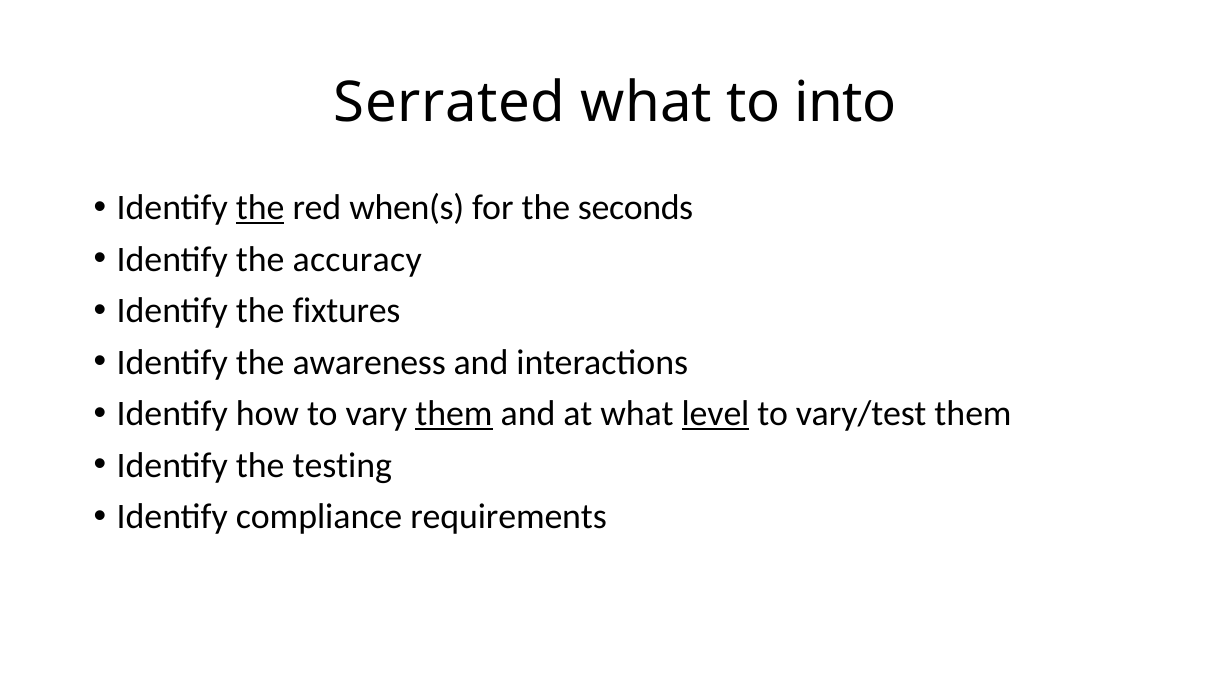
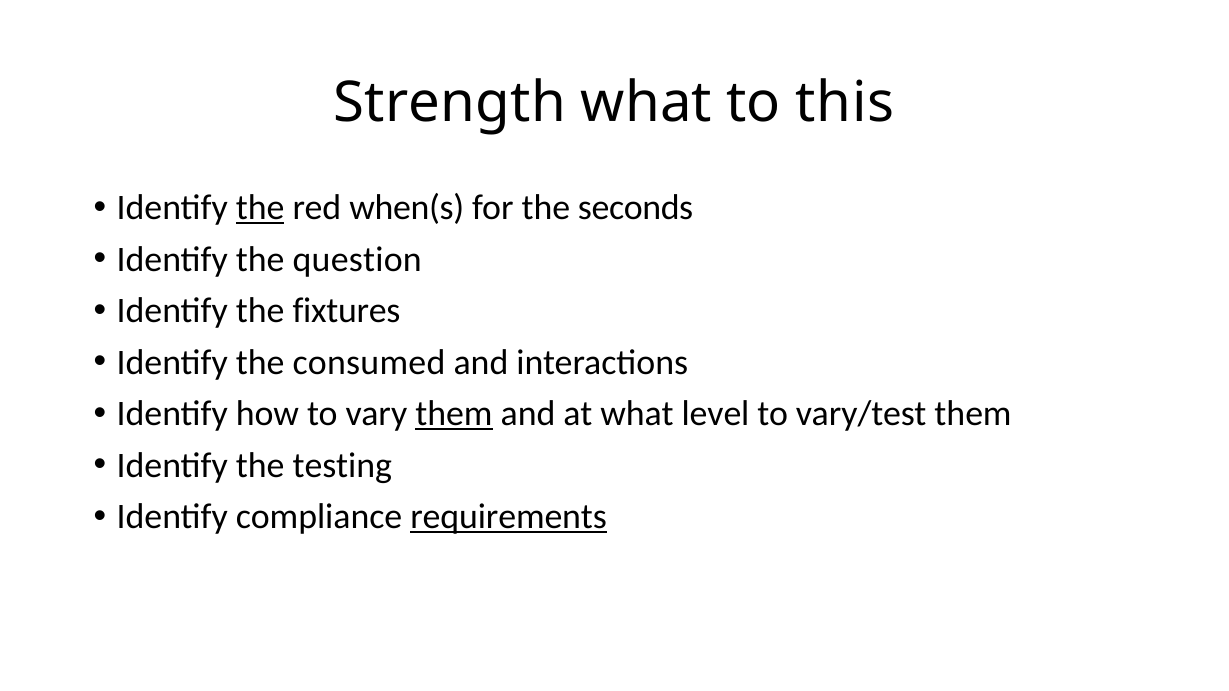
Serrated: Serrated -> Strength
into: into -> this
accuracy: accuracy -> question
awareness: awareness -> consumed
level underline: present -> none
requirements underline: none -> present
